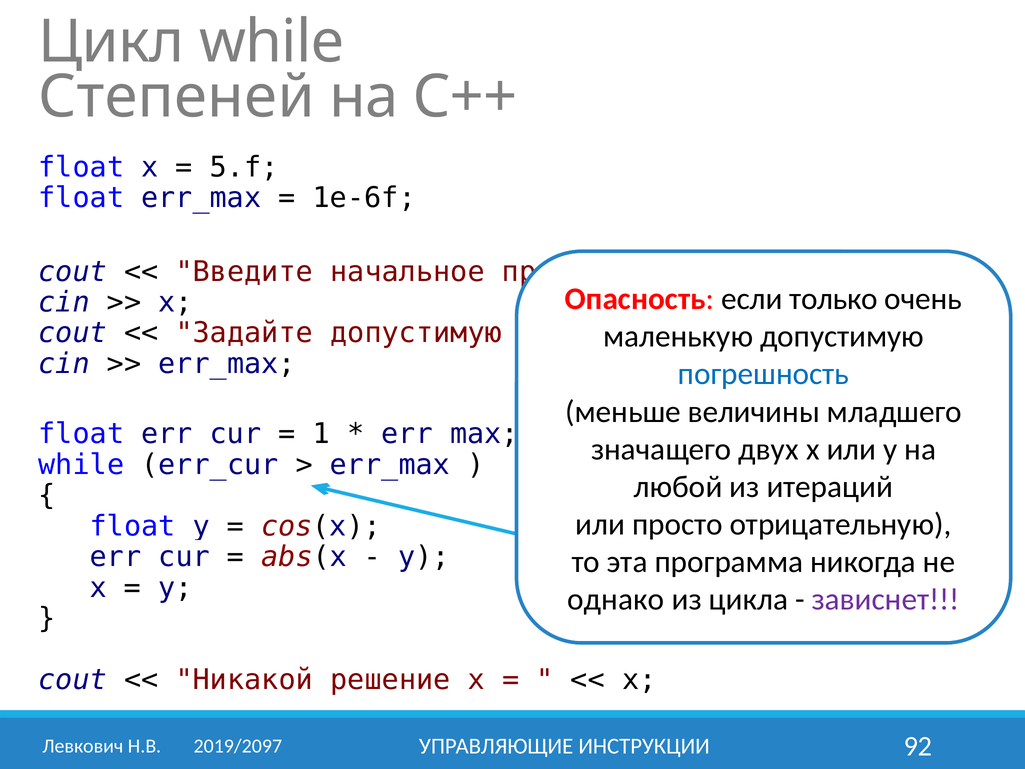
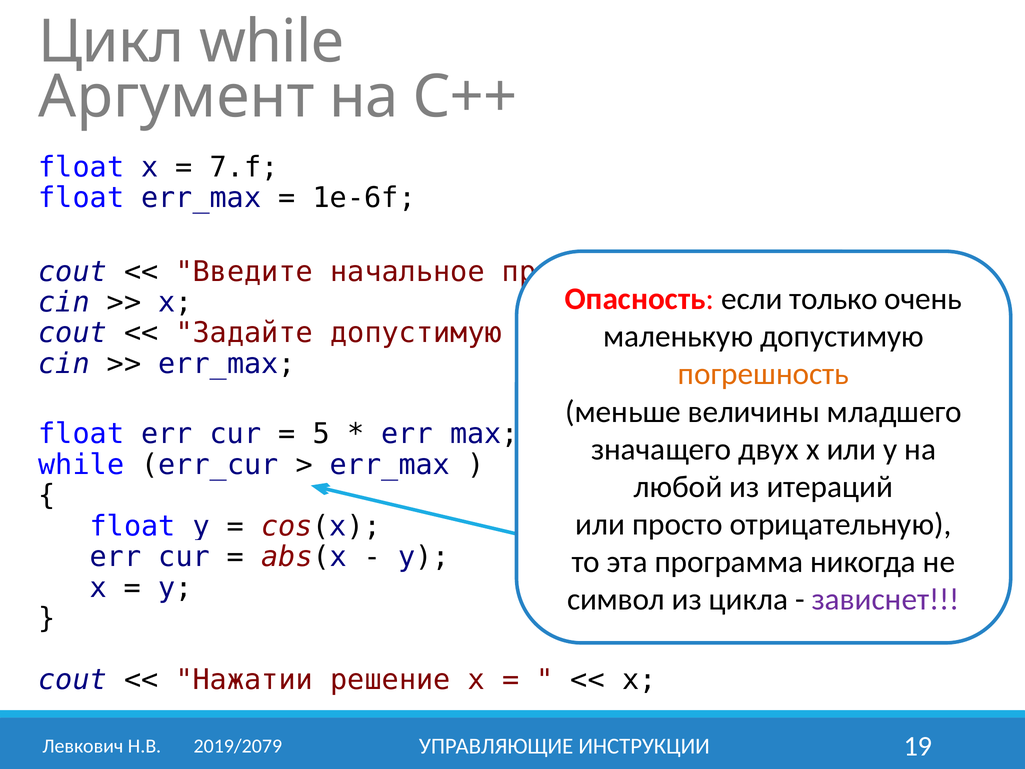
Степеней: Степеней -> Аргумент
5.f: 5.f -> 7.f
погрешность at (763, 374) colour: blue -> orange
1: 1 -> 5
однако: однако -> символ
Никакой: Никакой -> Нажатии
92: 92 -> 19
2019/2097: 2019/2097 -> 2019/2079
